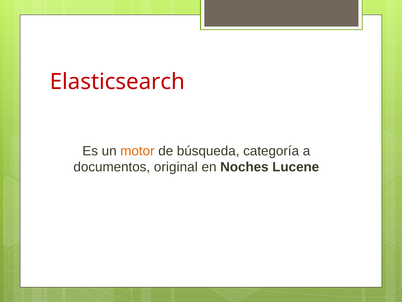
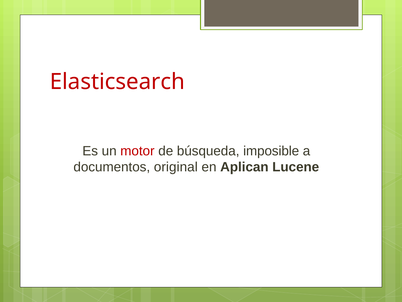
motor colour: orange -> red
categoría: categoría -> imposible
Noches: Noches -> Aplican
